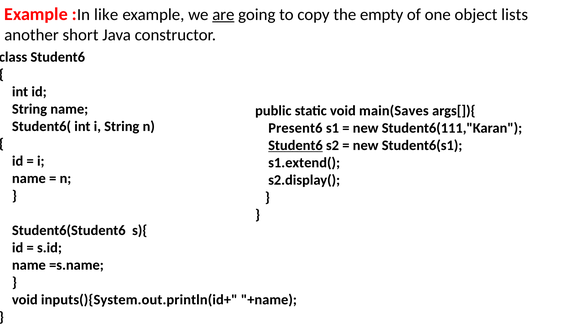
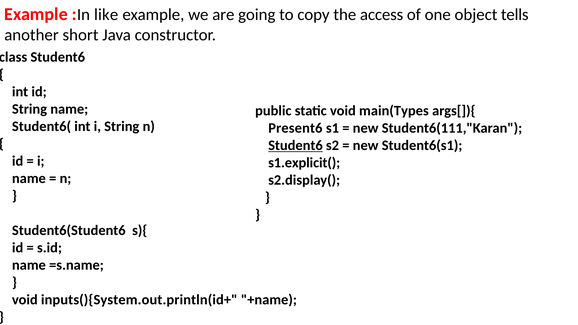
are underline: present -> none
empty: empty -> access
lists: lists -> tells
main(Saves: main(Saves -> main(Types
s1.extend(: s1.extend( -> s1.explicit(
